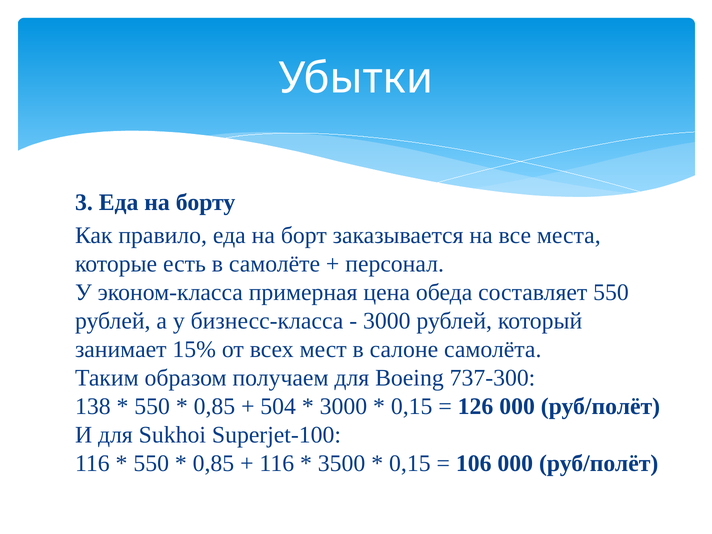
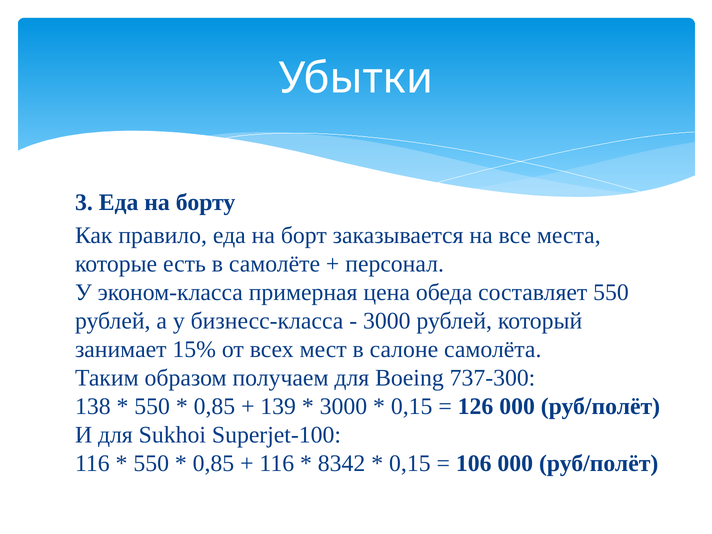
504: 504 -> 139
3500: 3500 -> 8342
